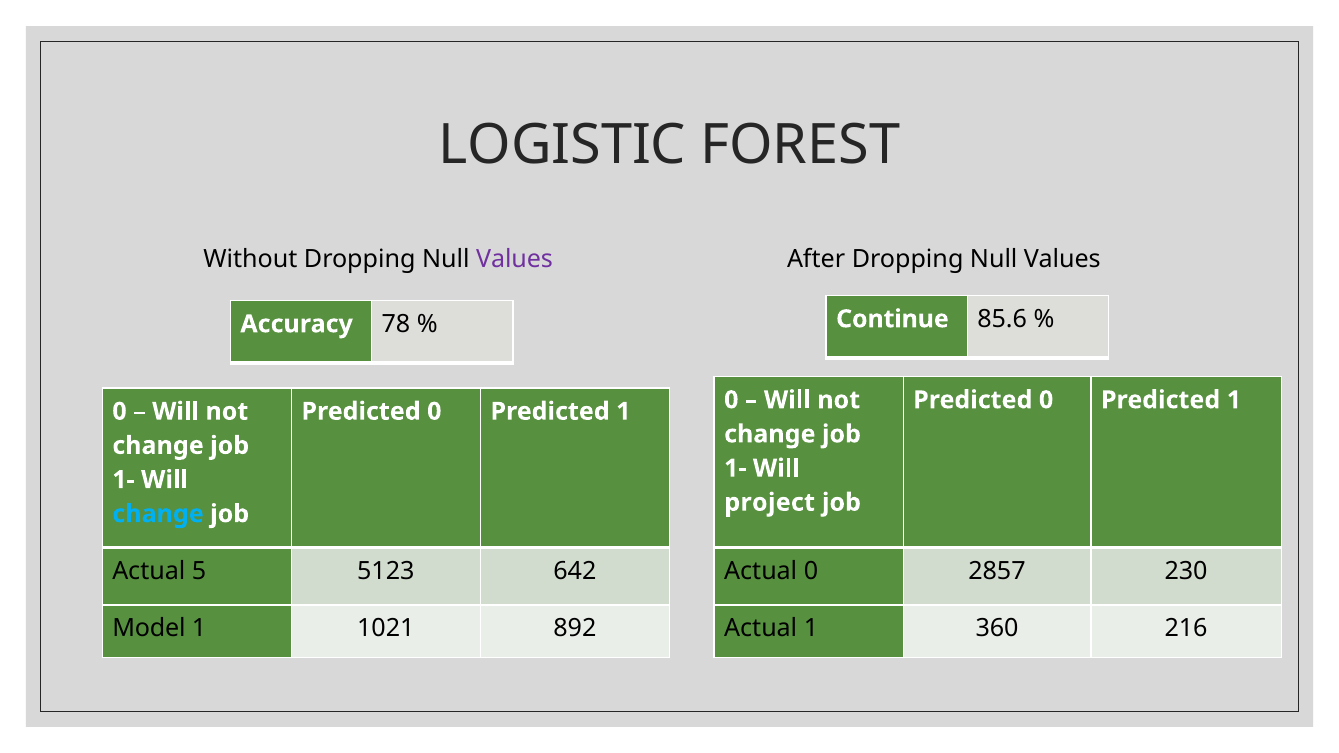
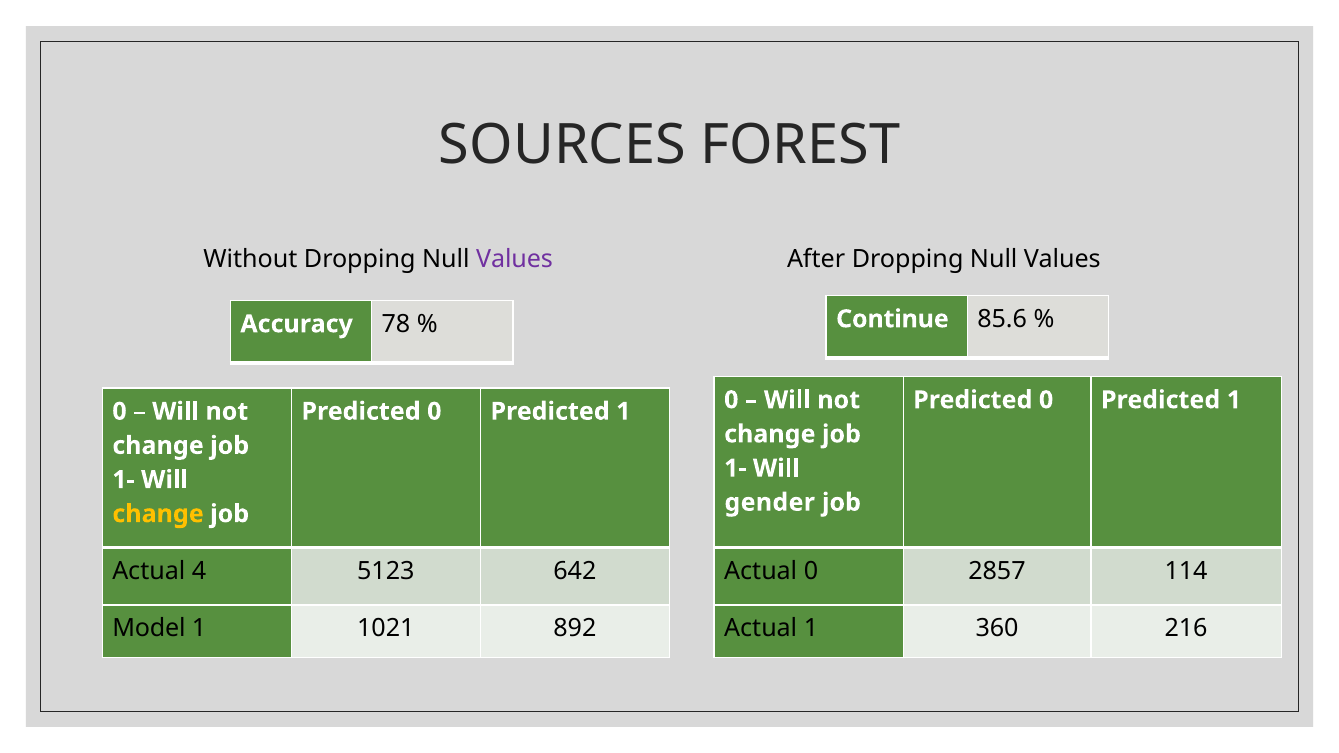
LOGISTIC: LOGISTIC -> SOURCES
project: project -> gender
change at (158, 514) colour: light blue -> yellow
5: 5 -> 4
230: 230 -> 114
